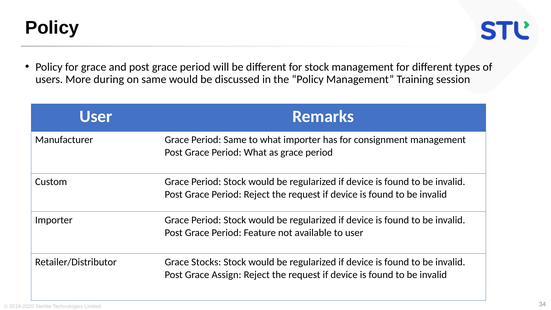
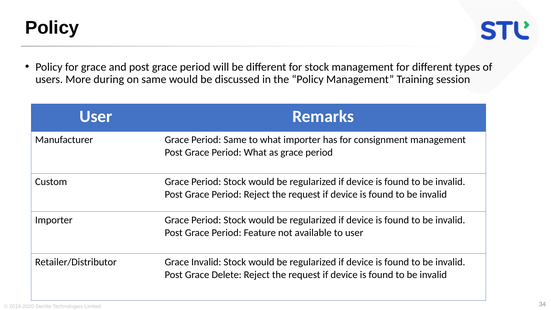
Grace Stocks: Stocks -> Invalid
Assign: Assign -> Delete
